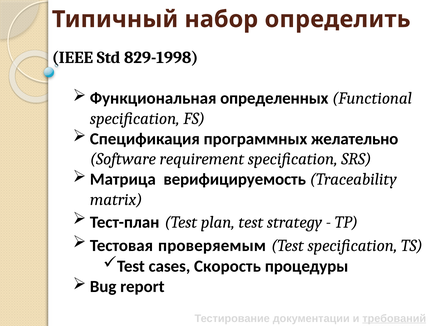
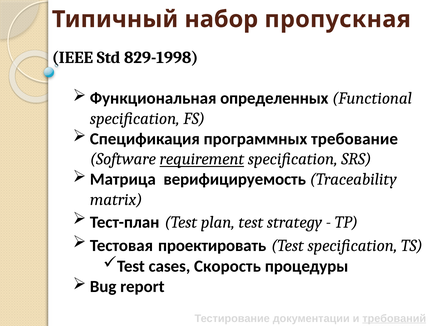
определить: определить -> пропускная
желательно: желательно -> требование
requirement underline: none -> present
проверяемым: проверяемым -> проектировать
